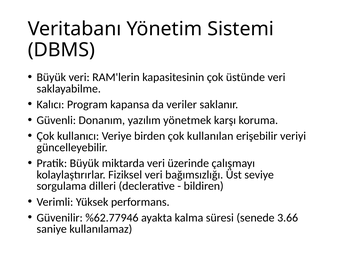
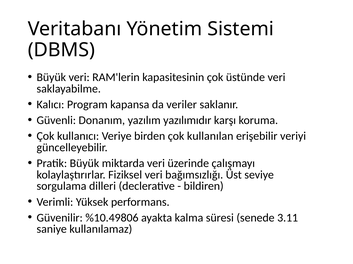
yönetmek: yönetmek -> yazılımıdır
%62.77946: %62.77946 -> %10.49806
3.66: 3.66 -> 3.11
